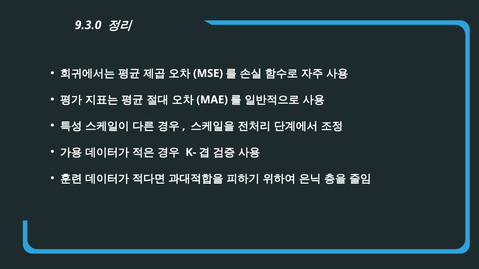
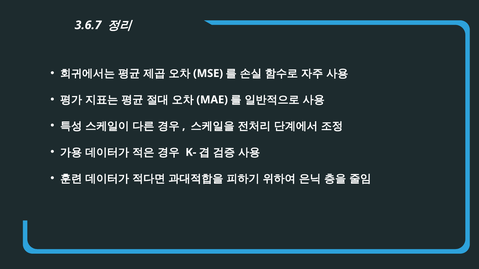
9.3.0: 9.3.0 -> 3.6.7
